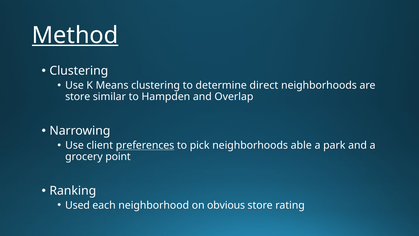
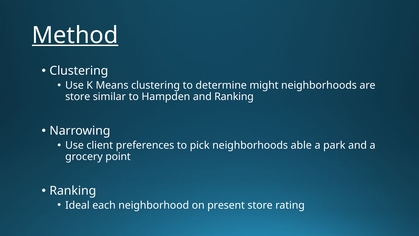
direct: direct -> might
and Overlap: Overlap -> Ranking
preferences underline: present -> none
Used: Used -> Ideal
obvious: obvious -> present
